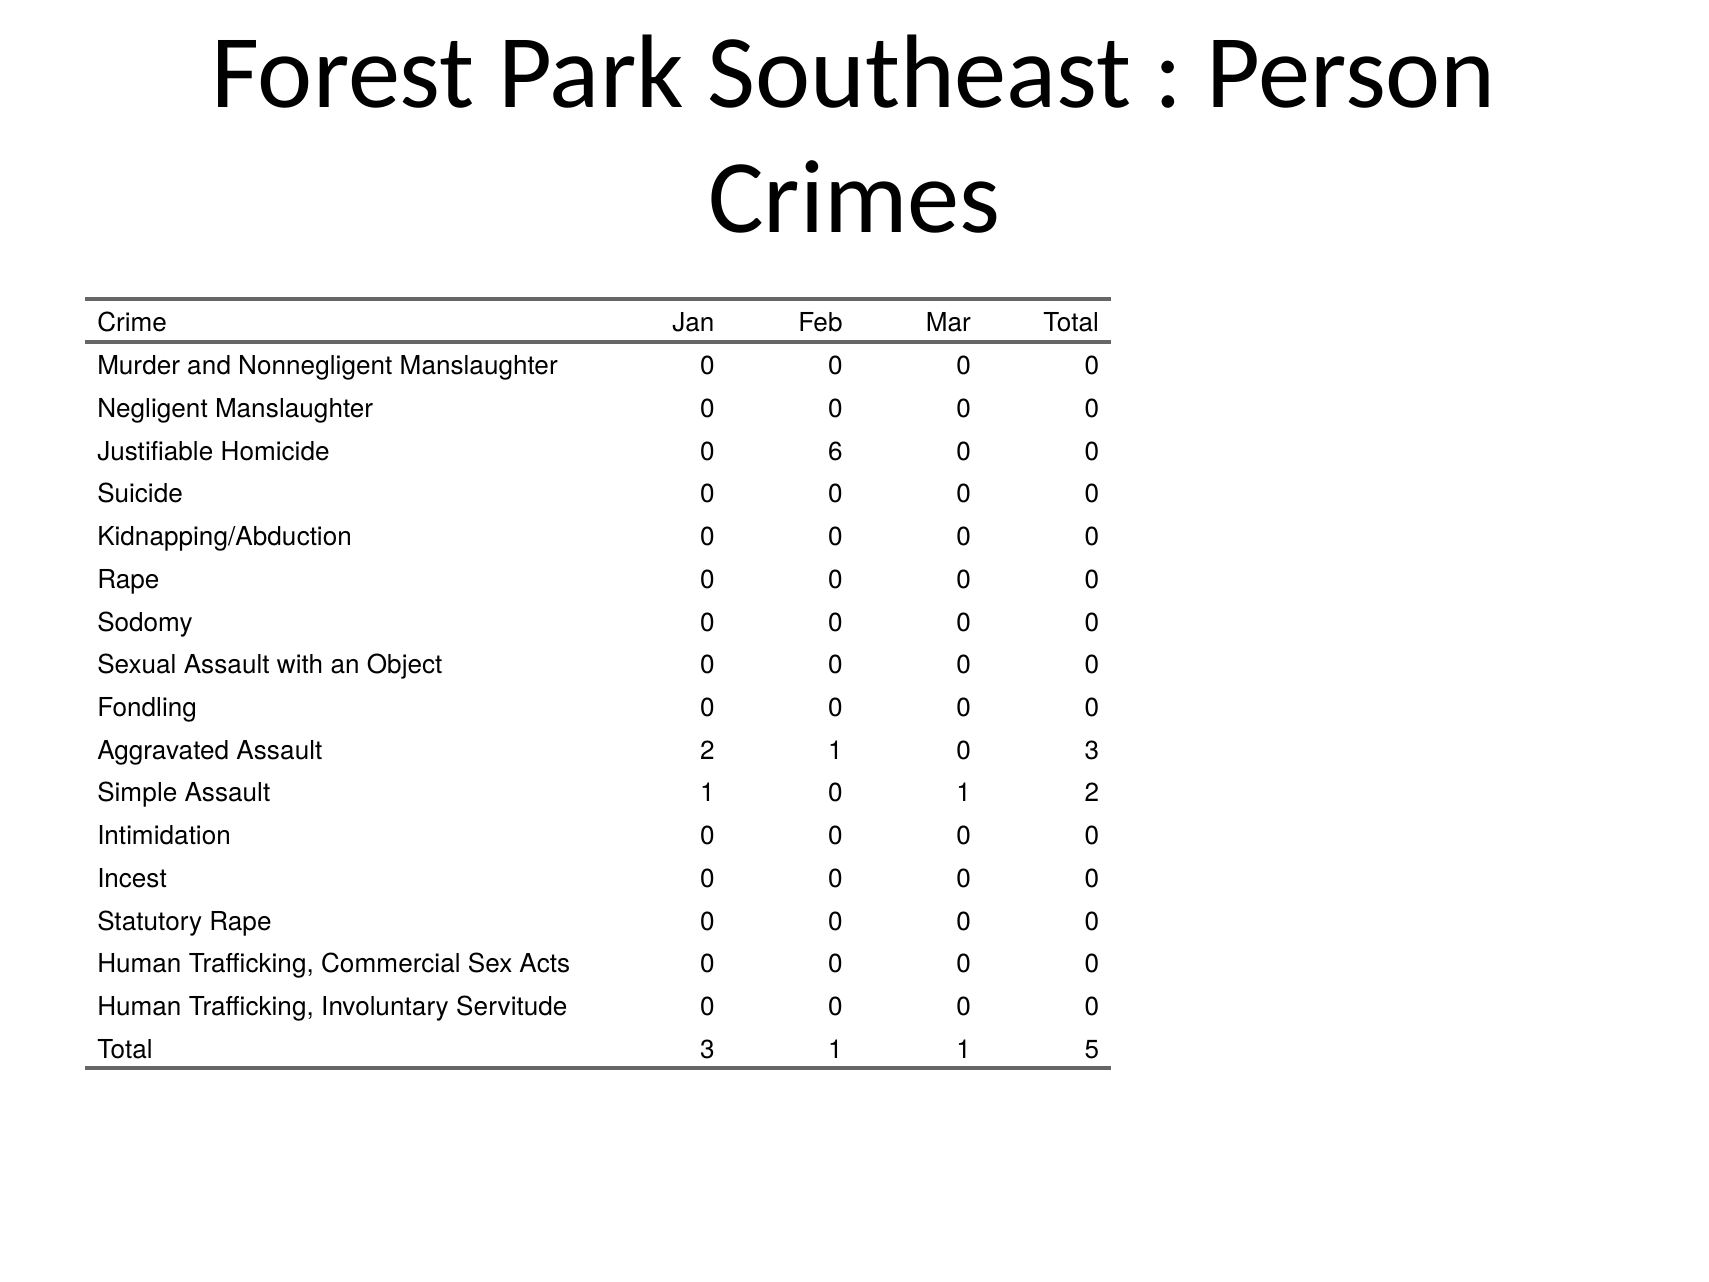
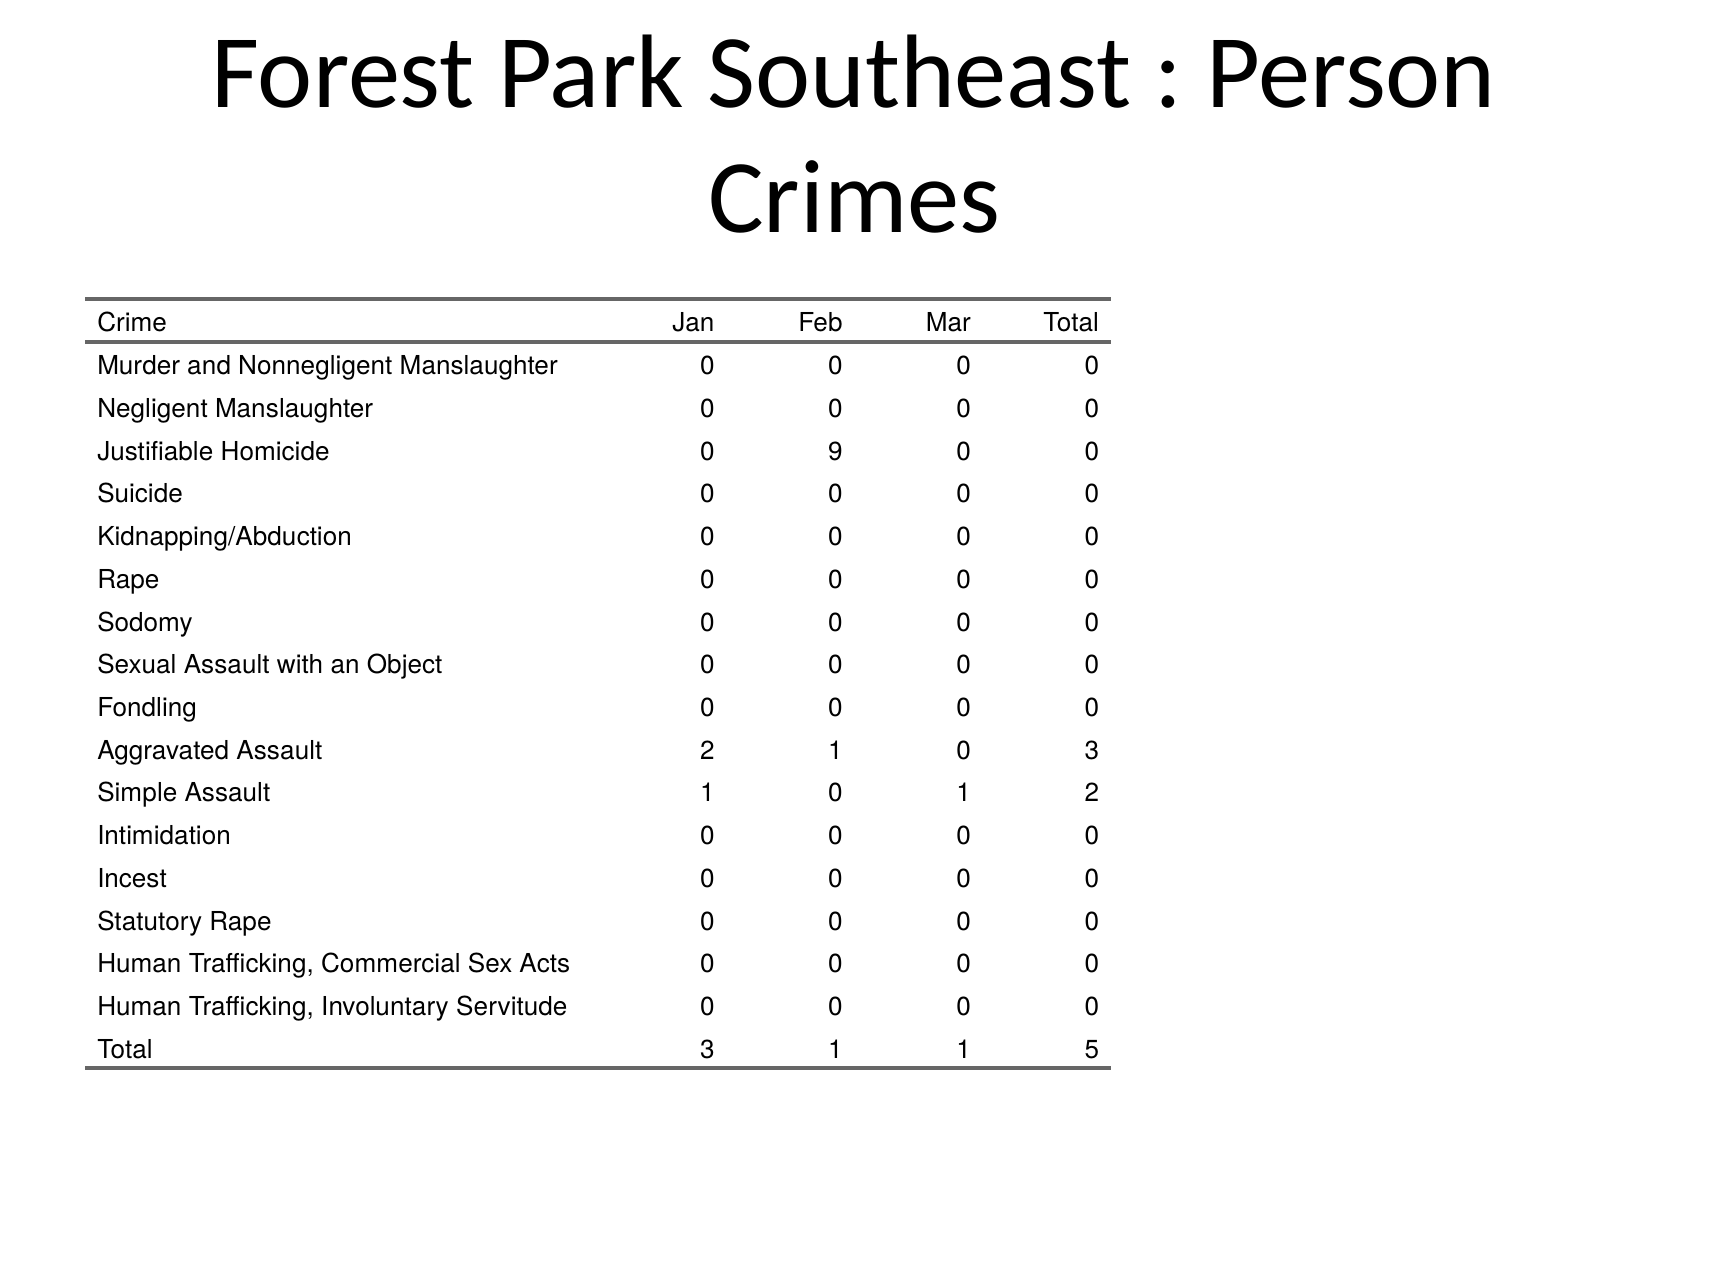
6: 6 -> 9
